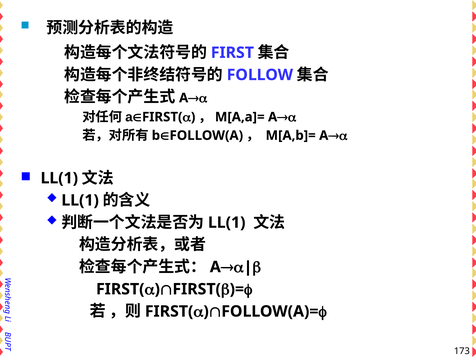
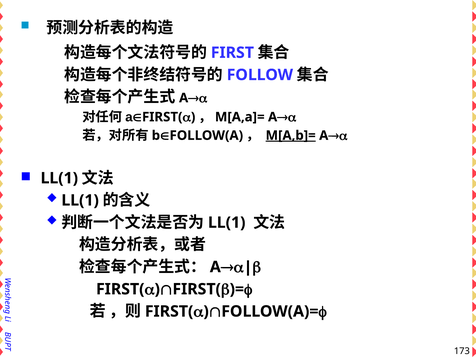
M[A,b]= underline: none -> present
